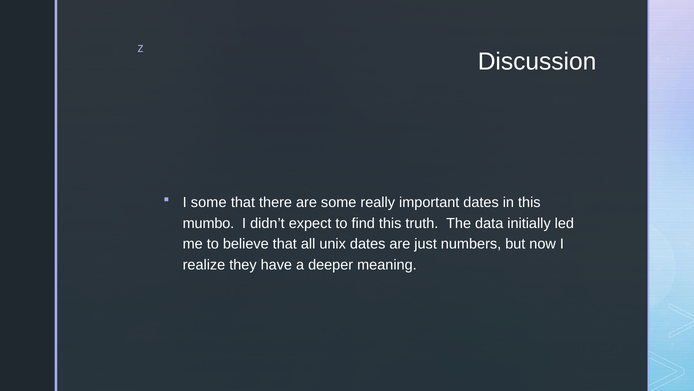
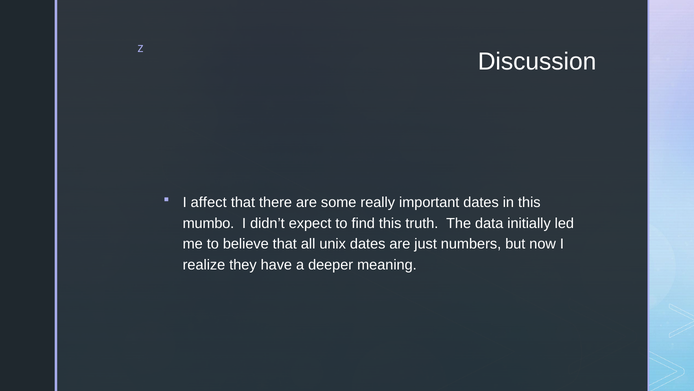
I some: some -> affect
